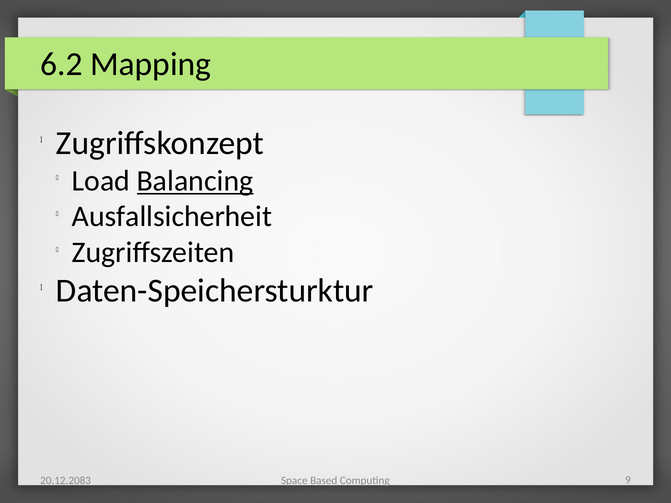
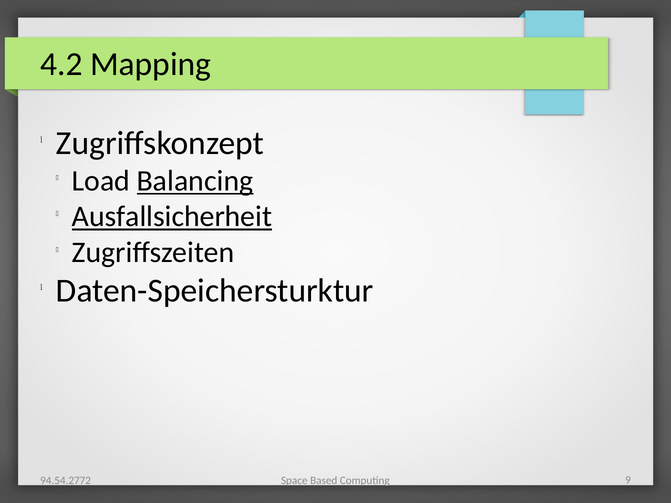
6.2: 6.2 -> 4.2
Ausfallsicherheit underline: none -> present
20.12.2083: 20.12.2083 -> 94.54.2772
